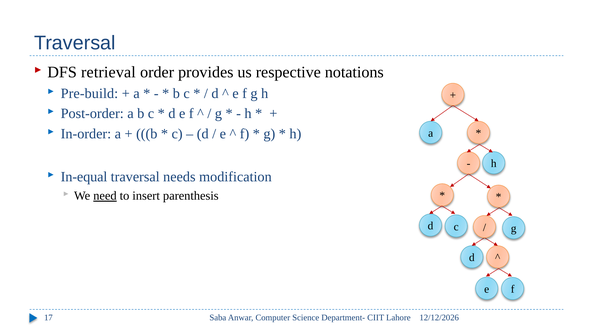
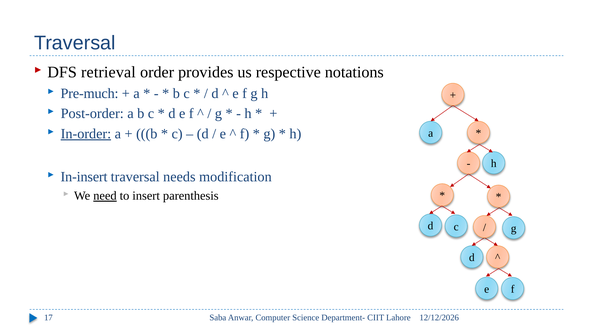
Pre-build: Pre-build -> Pre-much
In-order underline: none -> present
In-equal: In-equal -> In-insert
